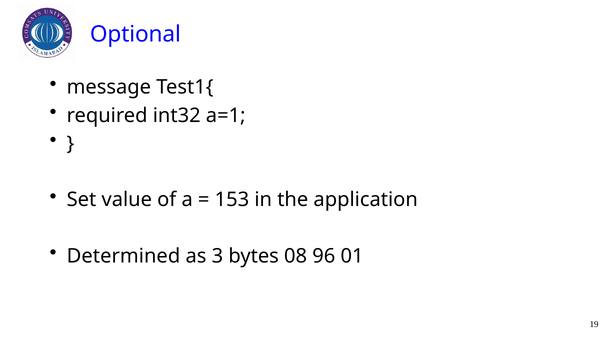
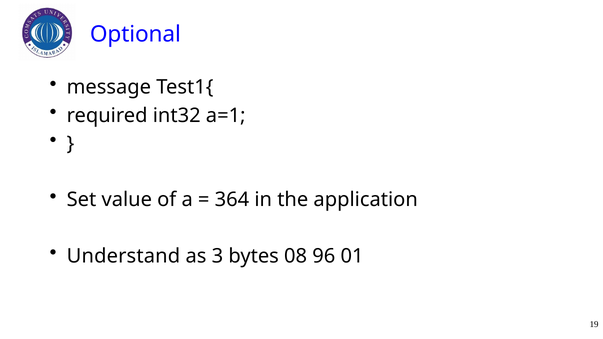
153: 153 -> 364
Determined: Determined -> Understand
